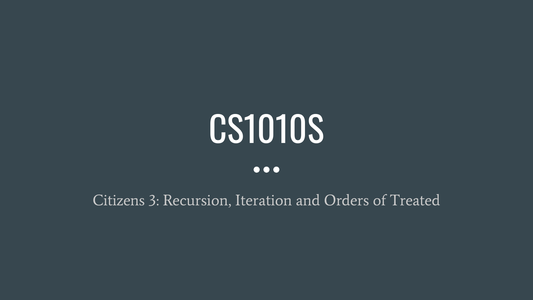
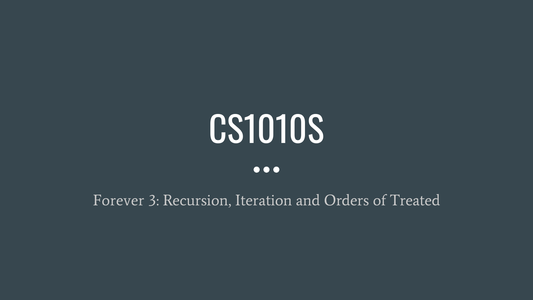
Citizens: Citizens -> Forever
